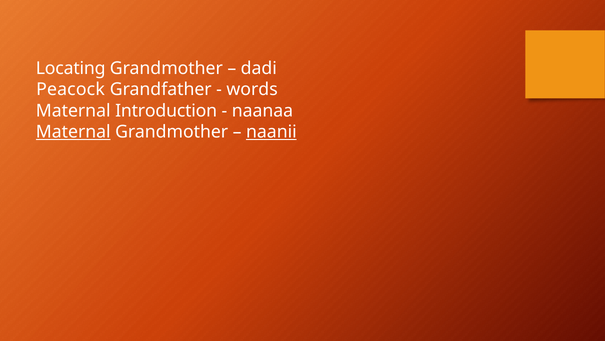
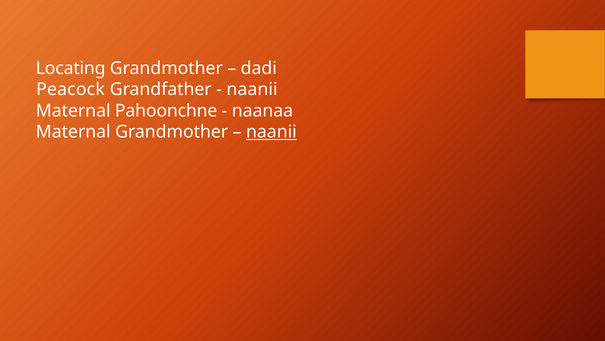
words at (252, 89): words -> naanii
Introduction: Introduction -> Pahoonchne
Maternal at (73, 132) underline: present -> none
